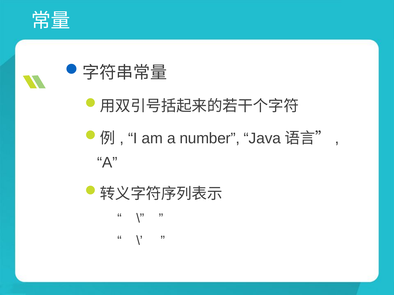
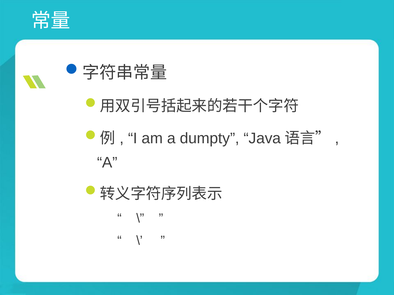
number: number -> dumpty
